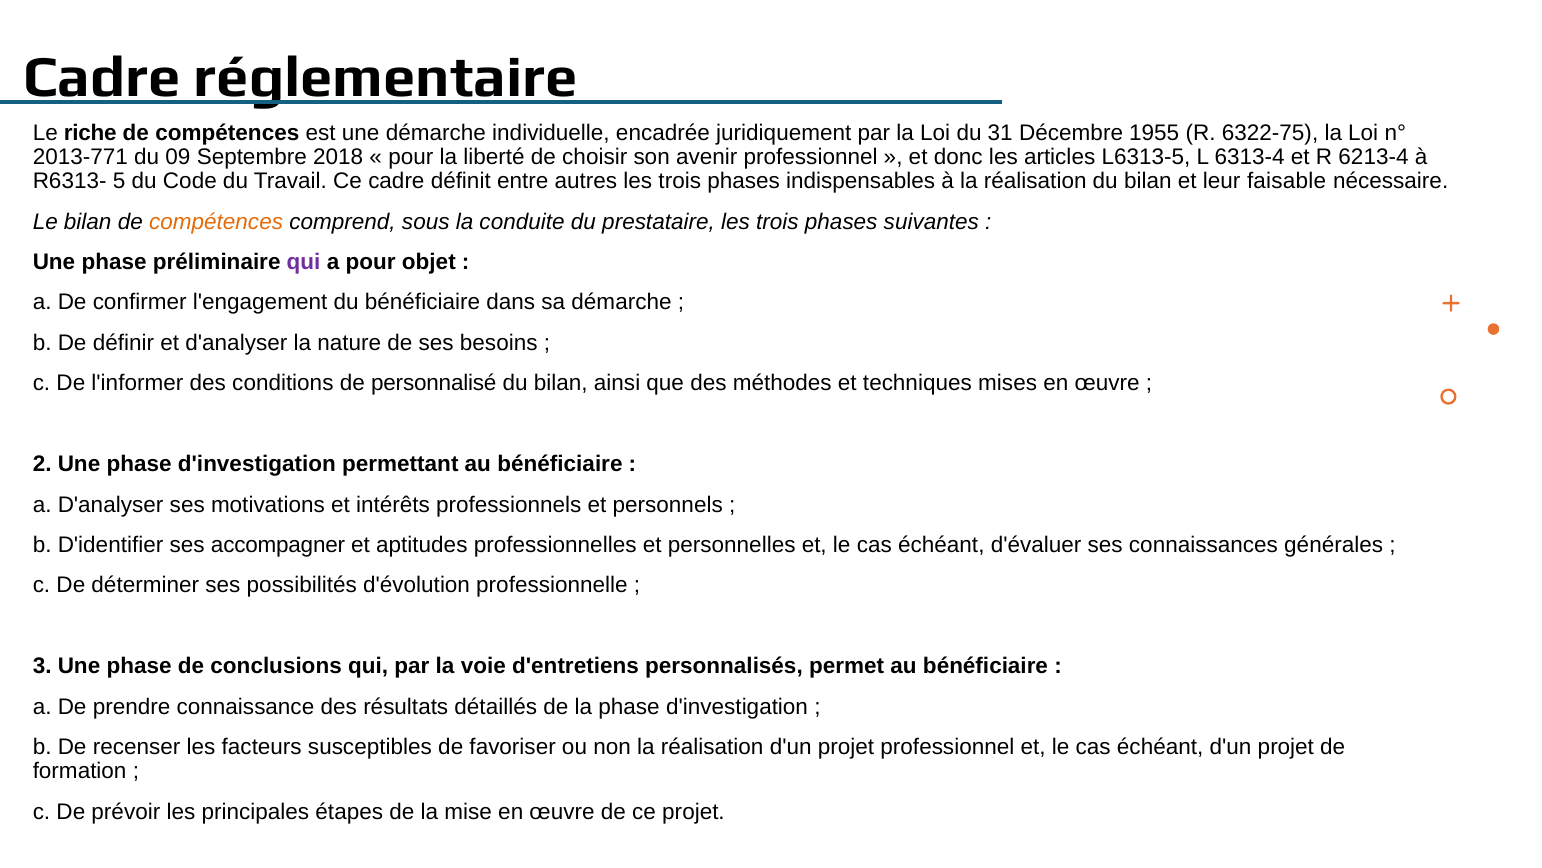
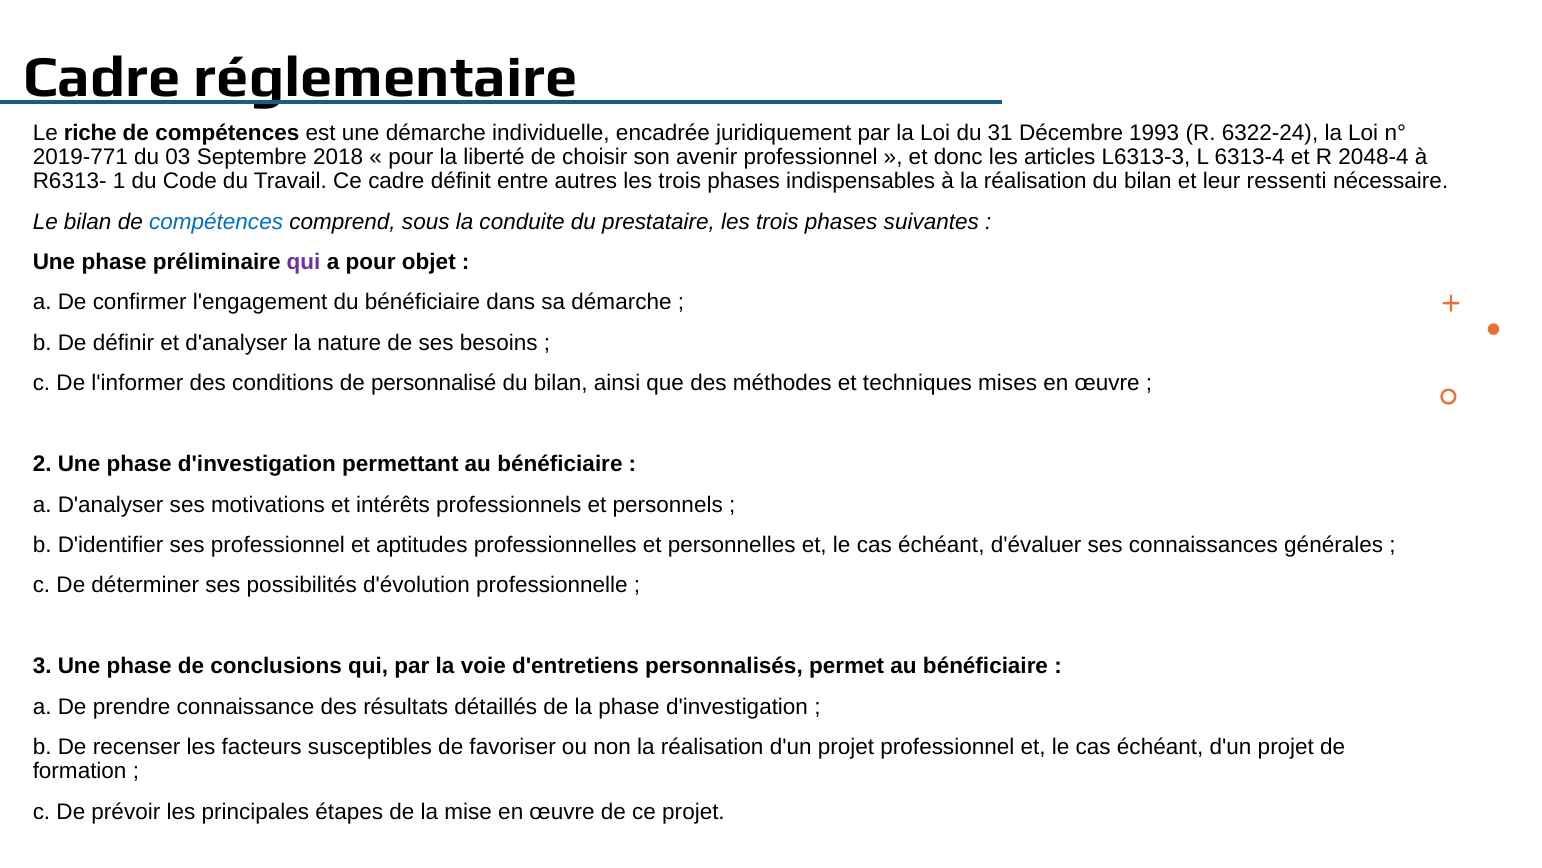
1955: 1955 -> 1993
6322-75: 6322-75 -> 6322-24
2013-771: 2013-771 -> 2019-771
09: 09 -> 03
L6313-5: L6313-5 -> L6313-3
6213-4: 6213-4 -> 2048-4
5: 5 -> 1
faisable: faisable -> ressenti
compétences at (216, 222) colour: orange -> blue
ses accompagner: accompagner -> professionnel
